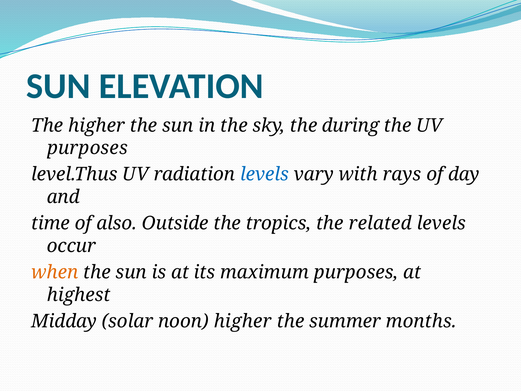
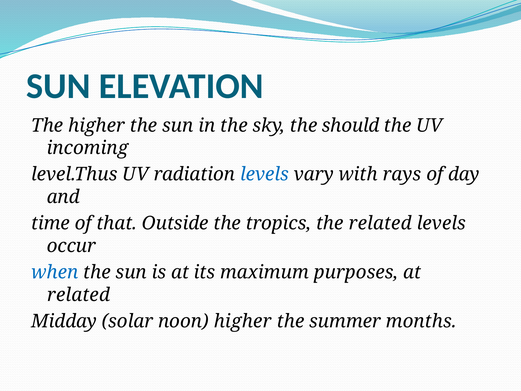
during: during -> should
purposes at (87, 148): purposes -> incoming
also: also -> that
when colour: orange -> blue
highest at (79, 295): highest -> related
